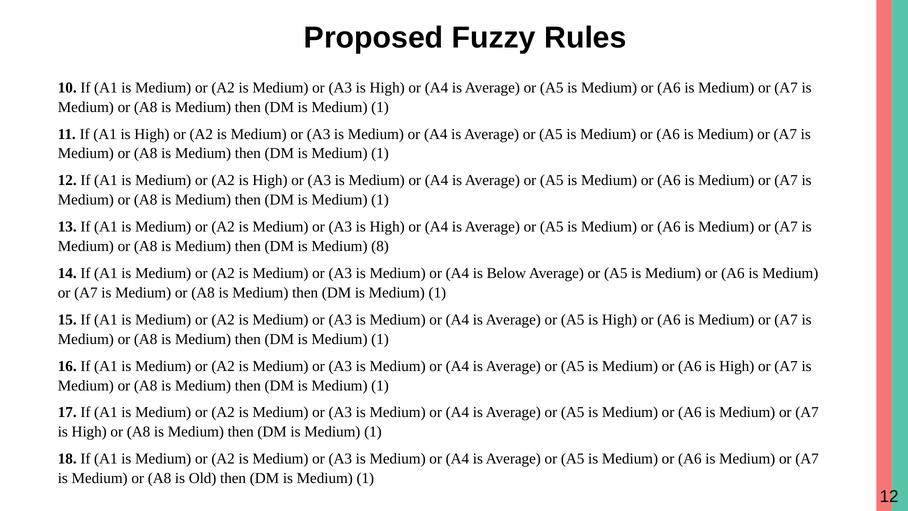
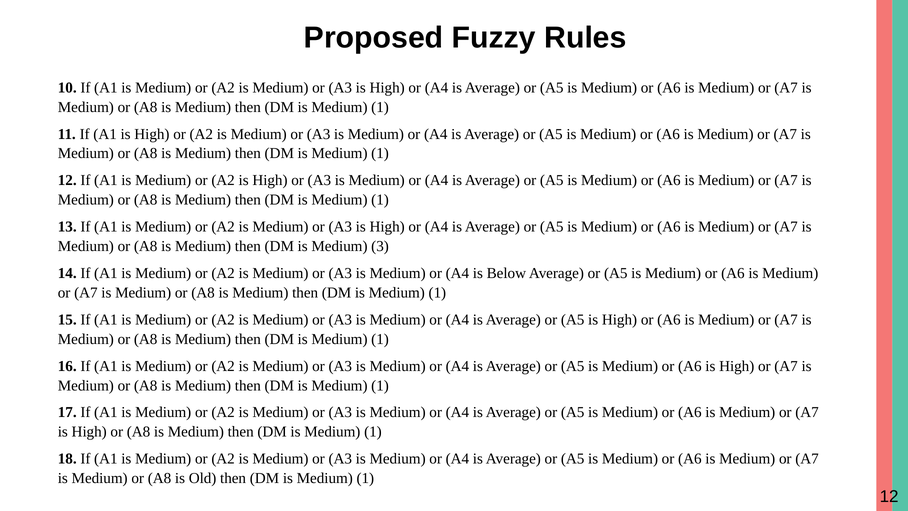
8: 8 -> 3
